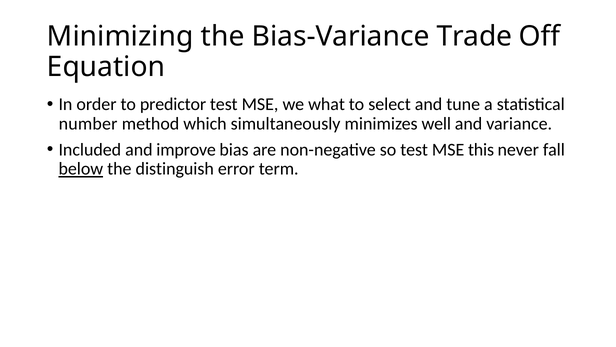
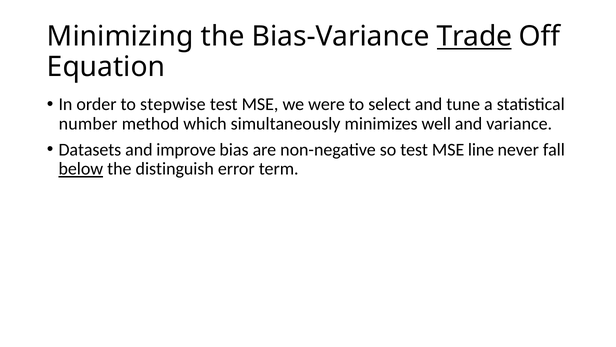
Trade underline: none -> present
predictor: predictor -> stepwise
what: what -> were
Included: Included -> Datasets
this: this -> line
